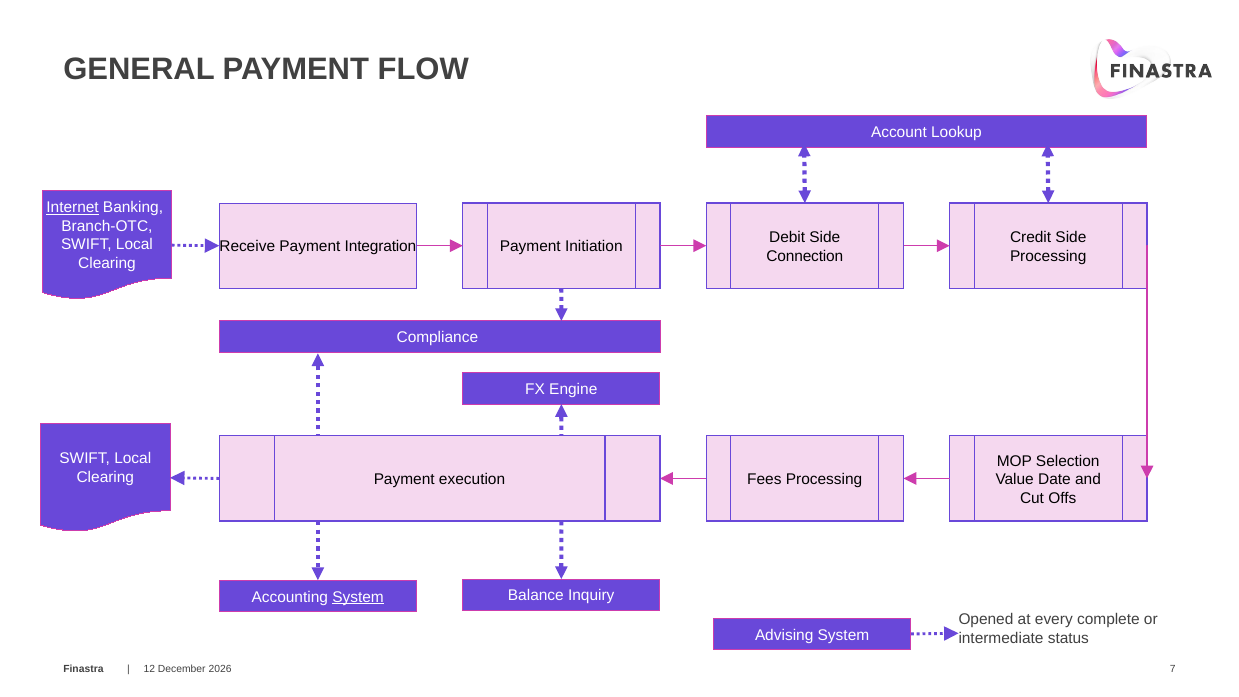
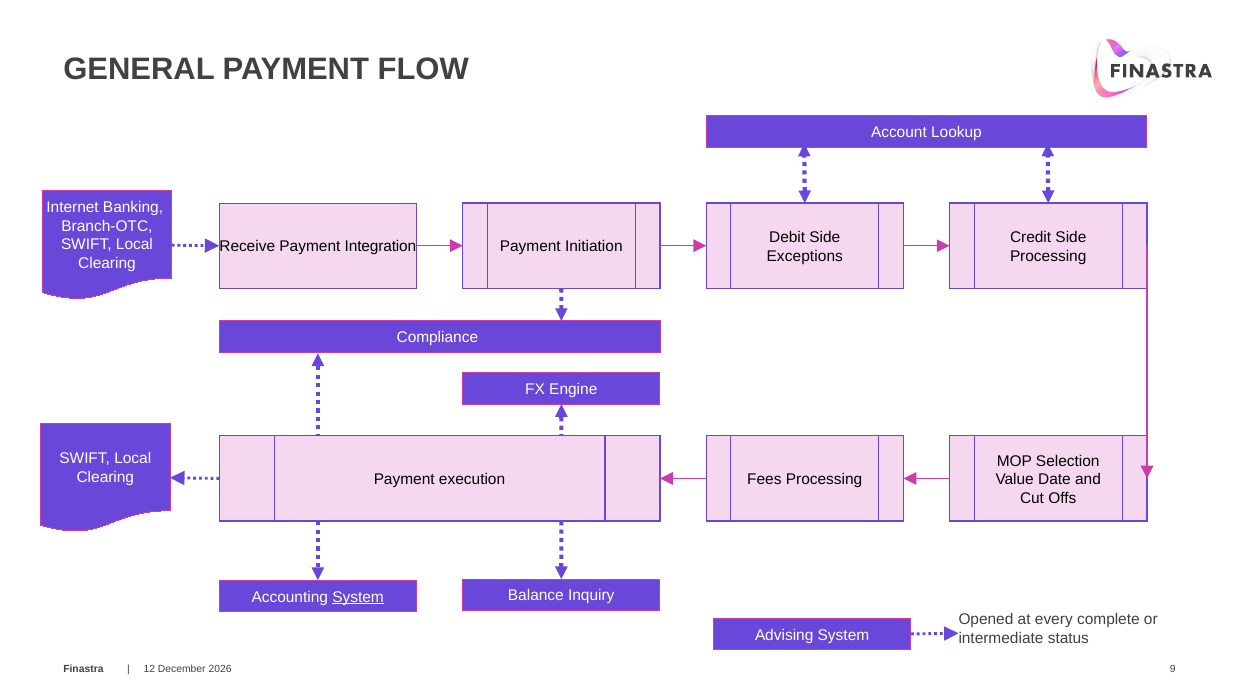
Internet underline: present -> none
Connection: Connection -> Exceptions
7: 7 -> 9
